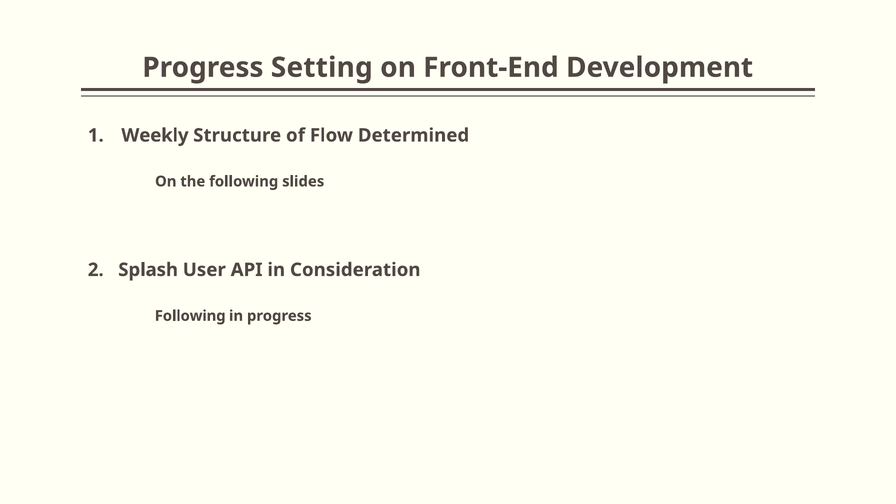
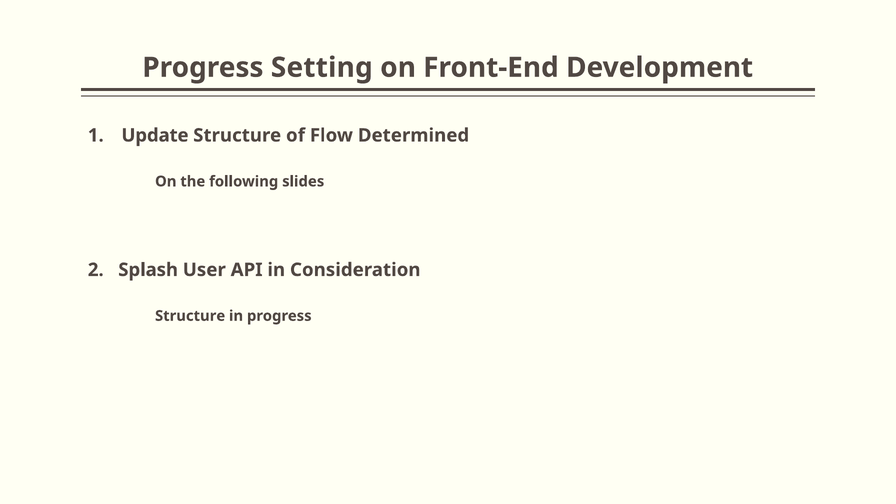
Weekly: Weekly -> Update
Following at (190, 316): Following -> Structure
